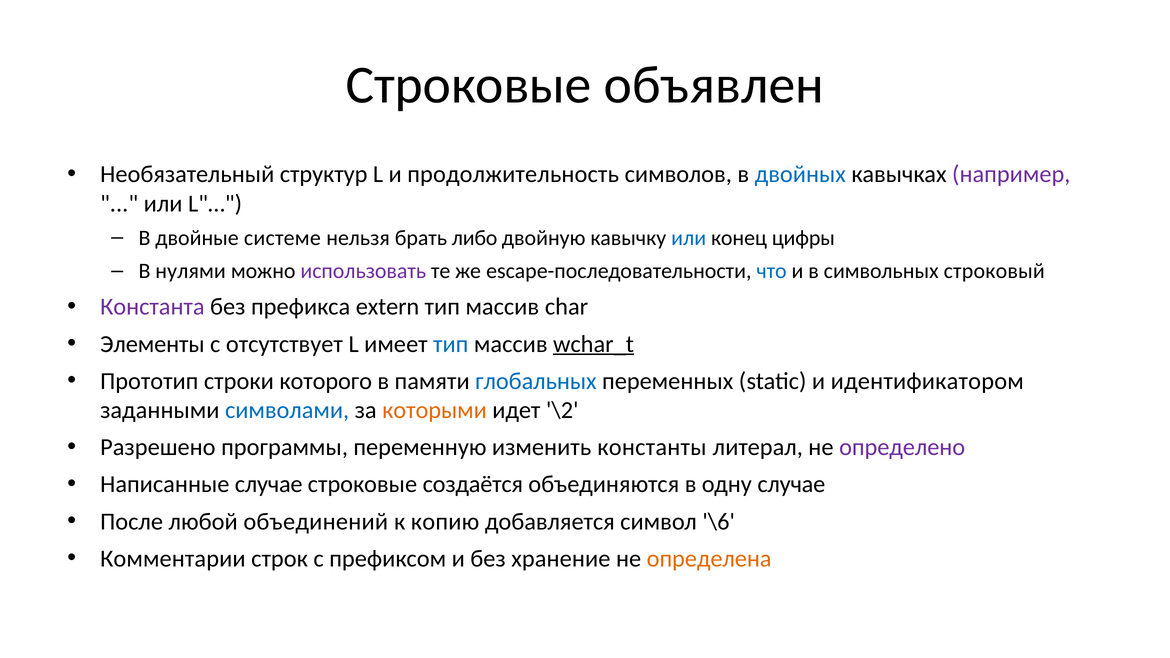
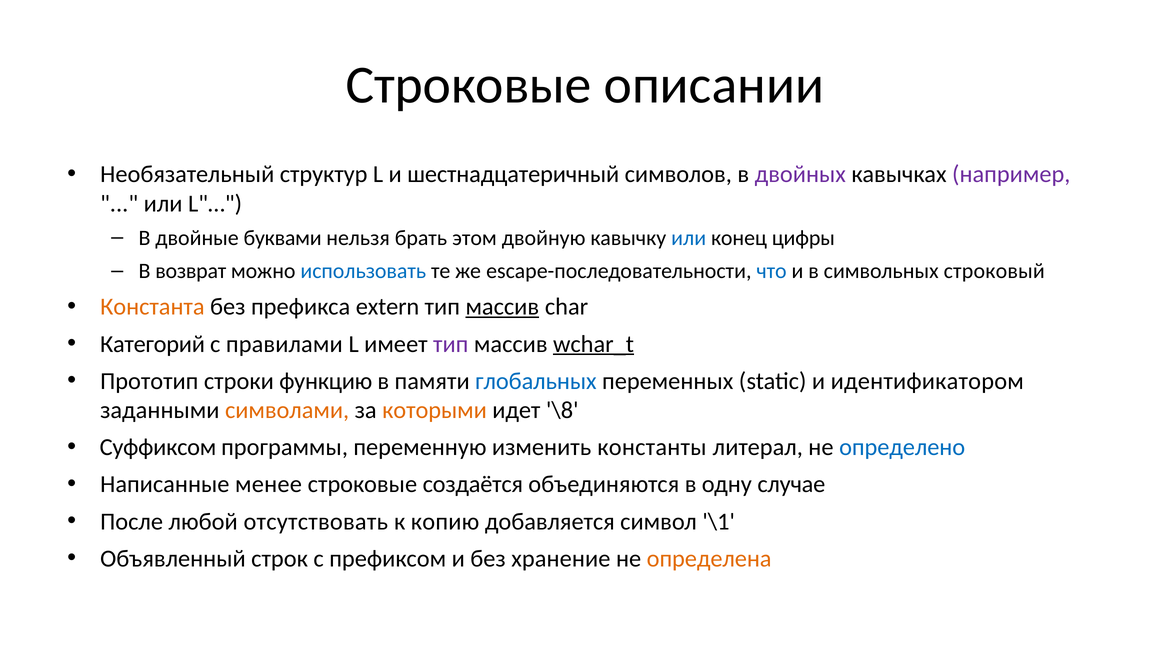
объявлен: объявлен -> описании
продолжительность: продолжительность -> шестнадцатеричный
двойных colour: blue -> purple
системе: системе -> буквами
либо: либо -> этом
нулями: нулями -> возврат
использовать colour: purple -> blue
Константа colour: purple -> orange
массив at (502, 307) underline: none -> present
Элементы: Элементы -> Категорий
отсутствует: отсутствует -> правилами
тип at (451, 344) colour: blue -> purple
которого: которого -> функцию
символами colour: blue -> orange
\2: \2 -> \8
Разрешено: Разрешено -> Суффиксом
определено colour: purple -> blue
Написанные случае: случае -> менее
объединений: объединений -> отсутствовать
\6: \6 -> \1
Комментарии: Комментарии -> Объявленный
